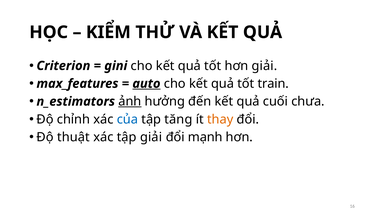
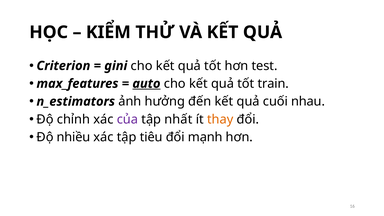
hơn giải: giải -> test
ảnh underline: present -> none
chưa: chưa -> nhau
của colour: blue -> purple
tăng: tăng -> nhất
thuật: thuật -> nhiều
tập giải: giải -> tiêu
